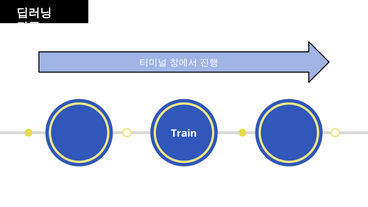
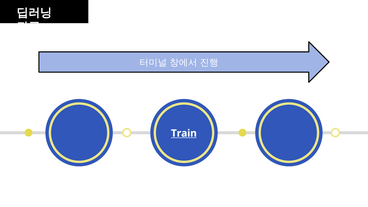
Train underline: none -> present
